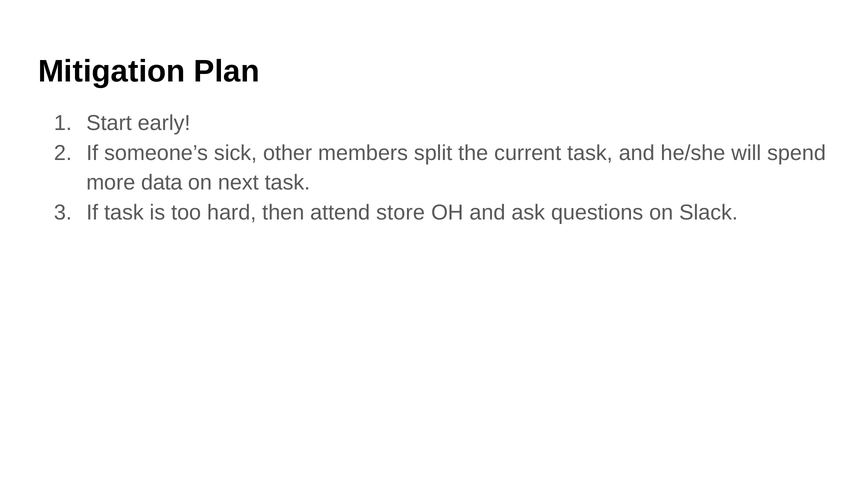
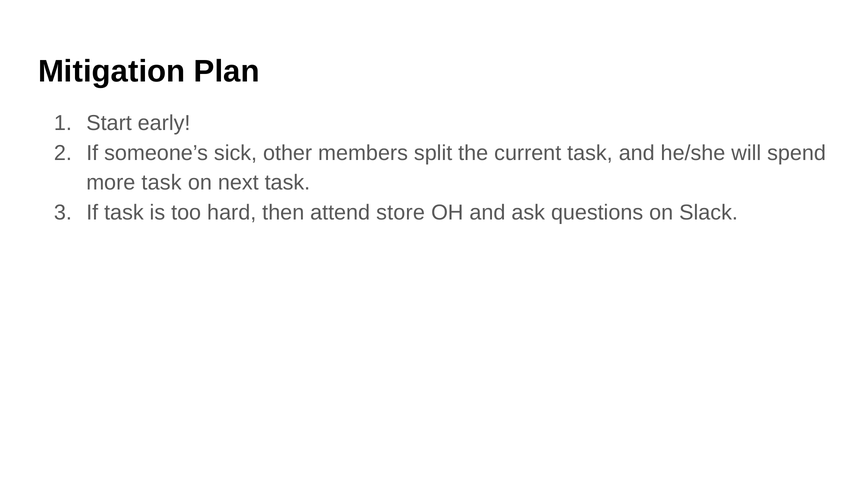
more data: data -> task
